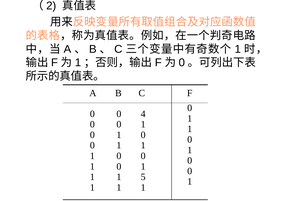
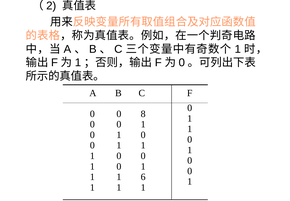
4: 4 -> 8
5: 5 -> 6
